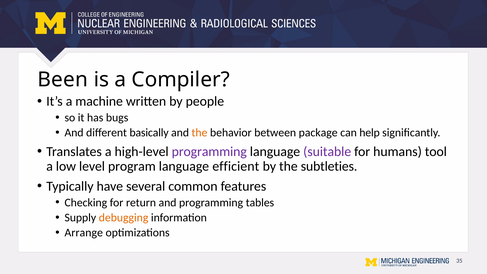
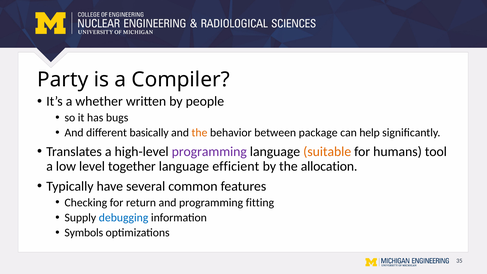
Been: Been -> Party
machine: machine -> whether
suitable colour: purple -> orange
program: program -> together
subtleties: subtleties -> allocation
tables: tables -> fitting
debugging colour: orange -> blue
Arrange: Arrange -> Symbols
